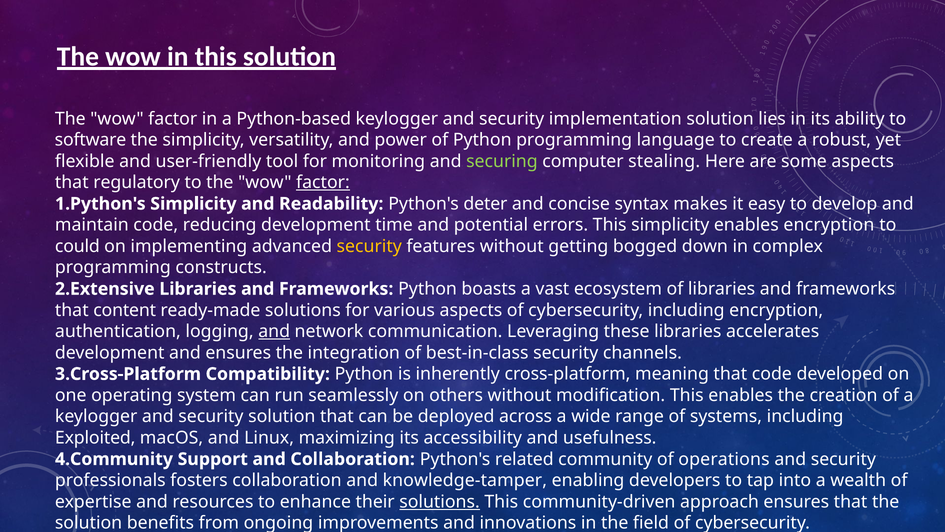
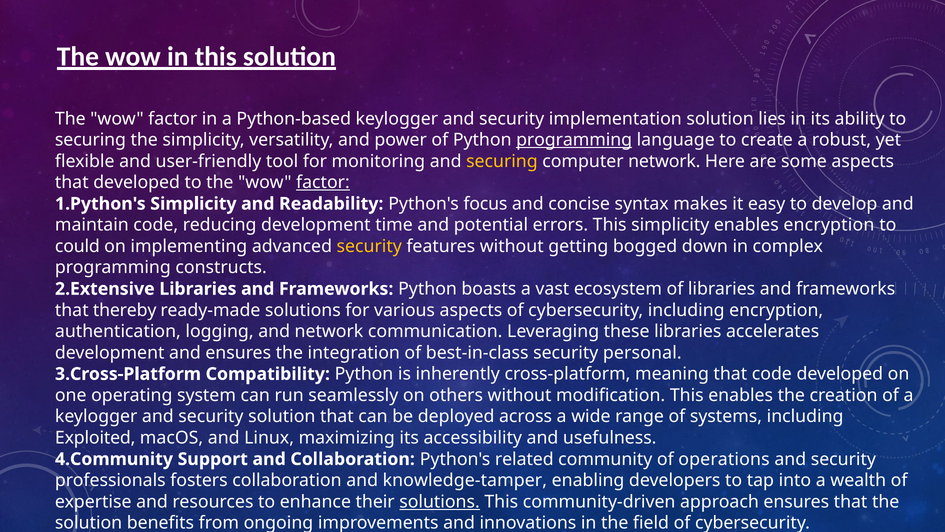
software at (91, 140): software -> securing
programming at (574, 140) underline: none -> present
securing at (502, 161) colour: light green -> yellow
computer stealing: stealing -> network
that regulatory: regulatory -> developed
deter: deter -> focus
content: content -> thereby
and at (274, 331) underline: present -> none
channels: channels -> personal
